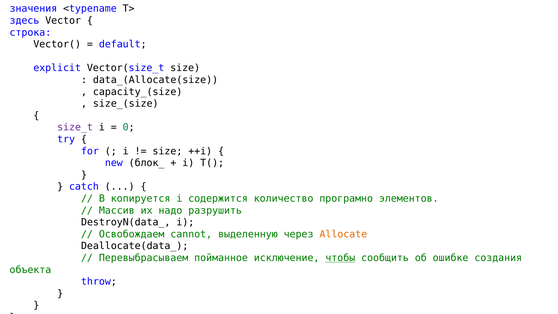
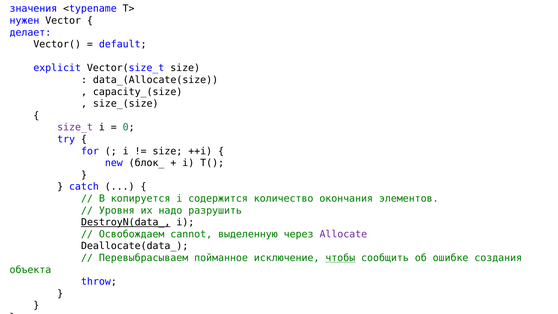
здесь: здесь -> нужен
строка: строка -> делает
програмно: програмно -> окончания
Массив: Массив -> Уровня
DestroyN(data_ underline: none -> present
Allocate colour: orange -> purple
